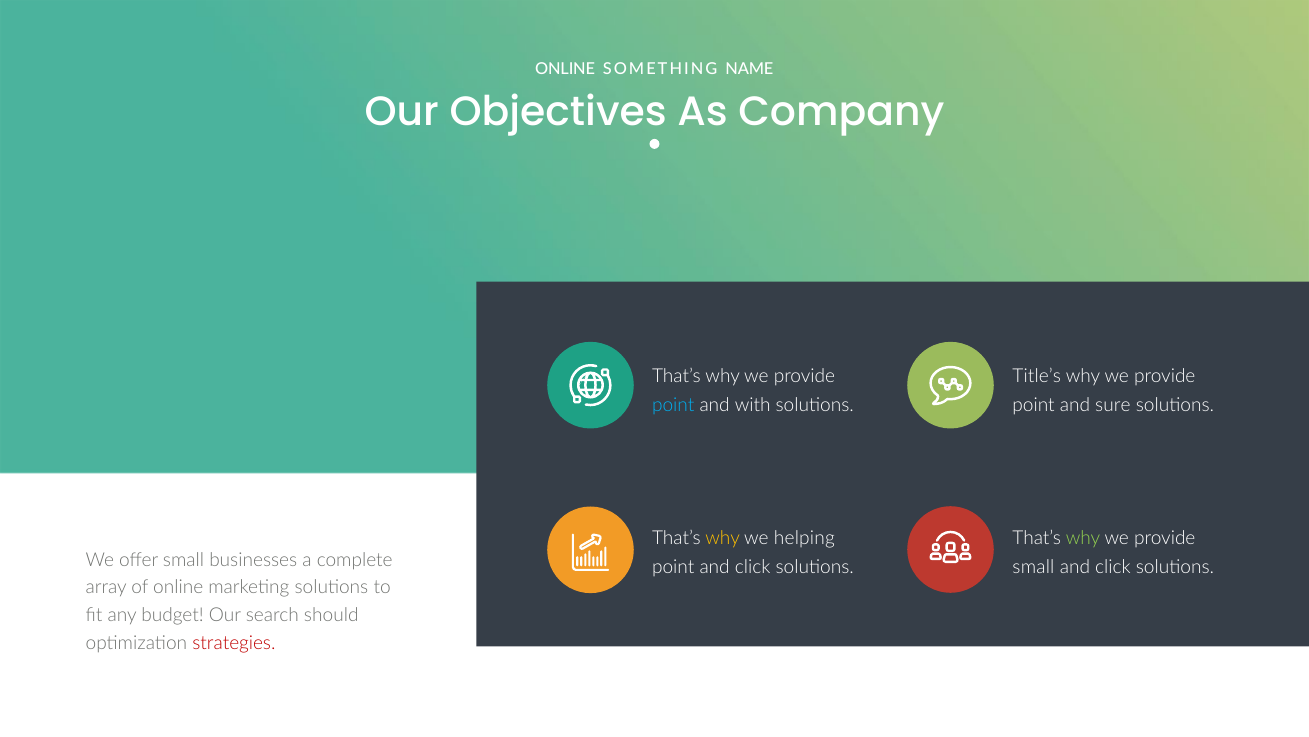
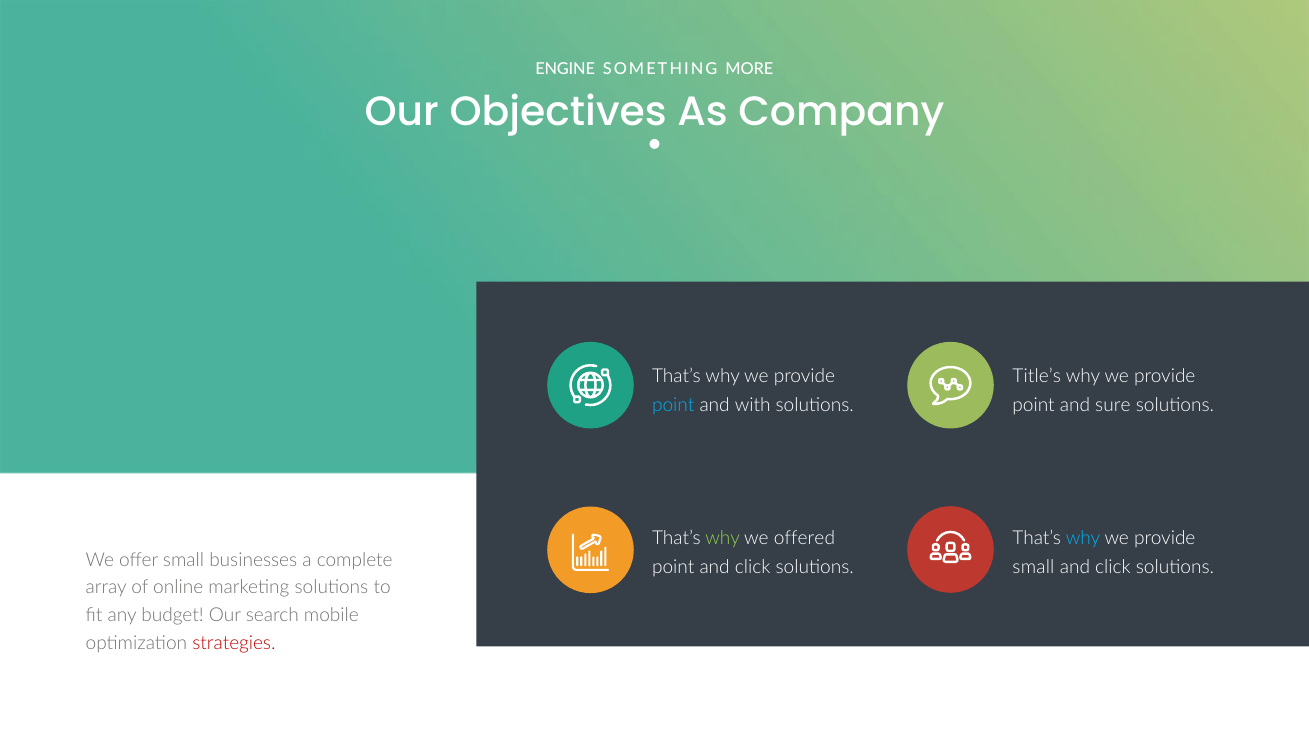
ONLINE at (565, 69): ONLINE -> ENGINE
NAME: NAME -> MORE
why at (723, 538) colour: yellow -> light green
helping: helping -> offered
why at (1083, 538) colour: light green -> light blue
should: should -> mobile
